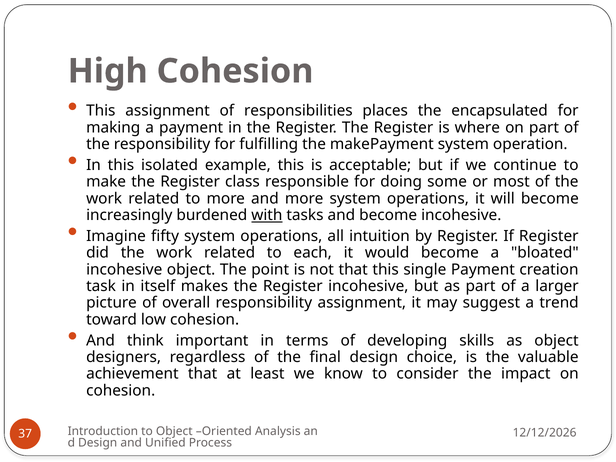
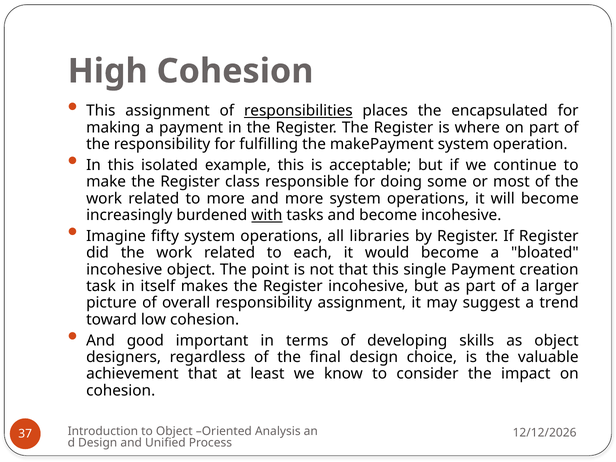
responsibilities underline: none -> present
intuition: intuition -> libraries
think: think -> good
